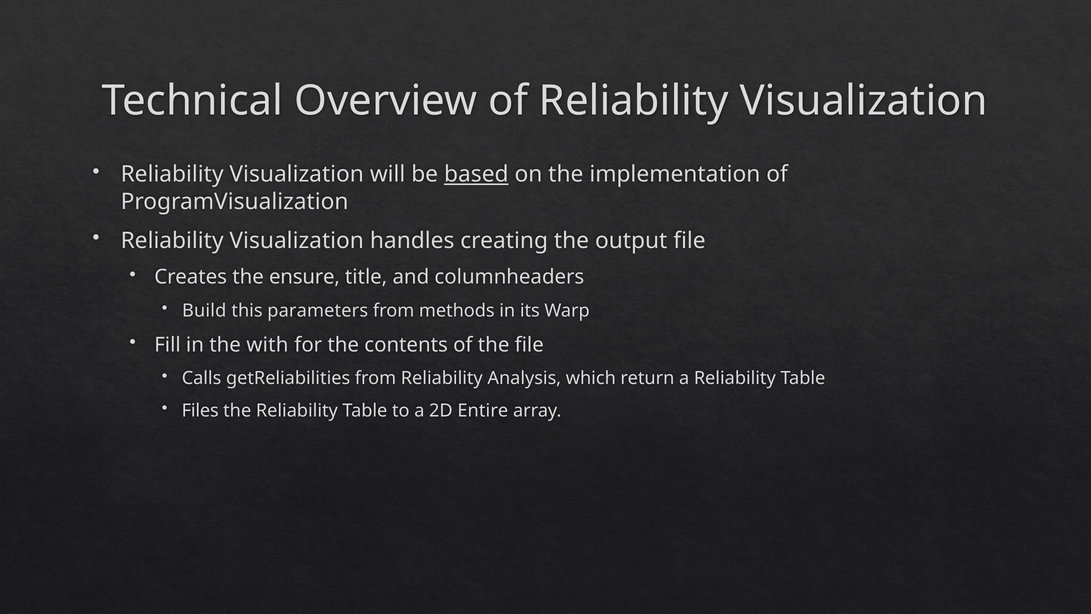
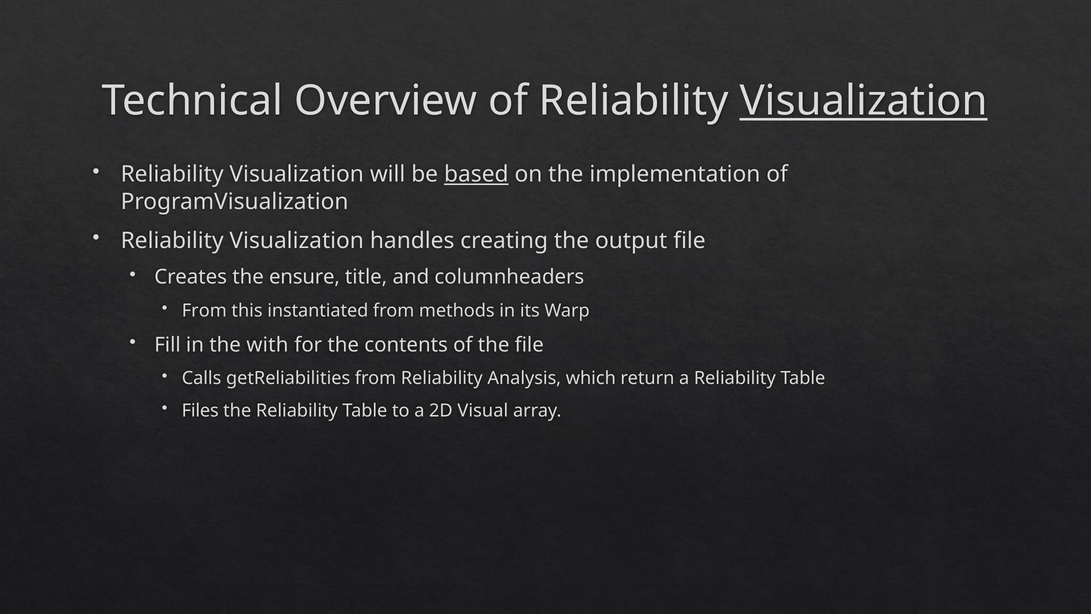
Visualization at (864, 101) underline: none -> present
Build at (204, 311): Build -> From
parameters: parameters -> instantiated
Entire: Entire -> Visual
